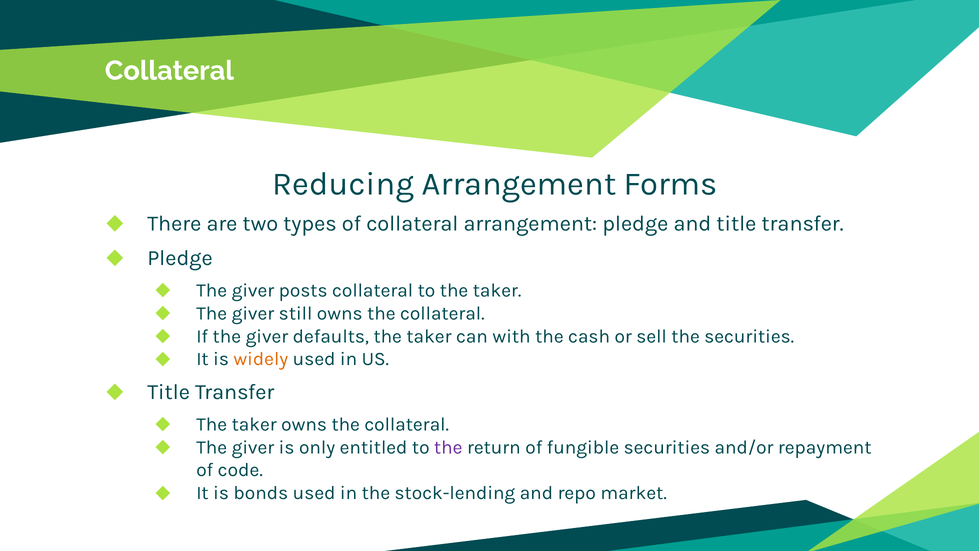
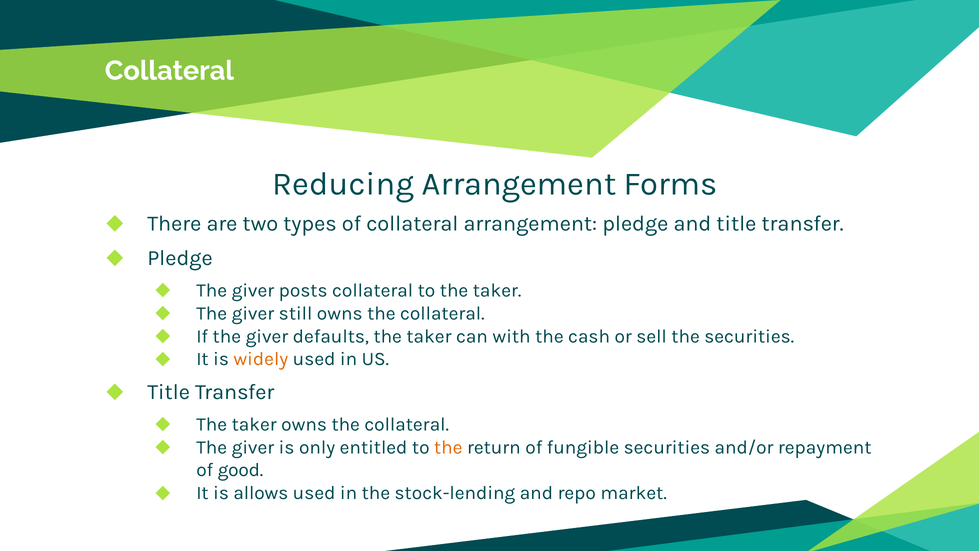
the at (448, 447) colour: purple -> orange
code: code -> good
bonds: bonds -> allows
